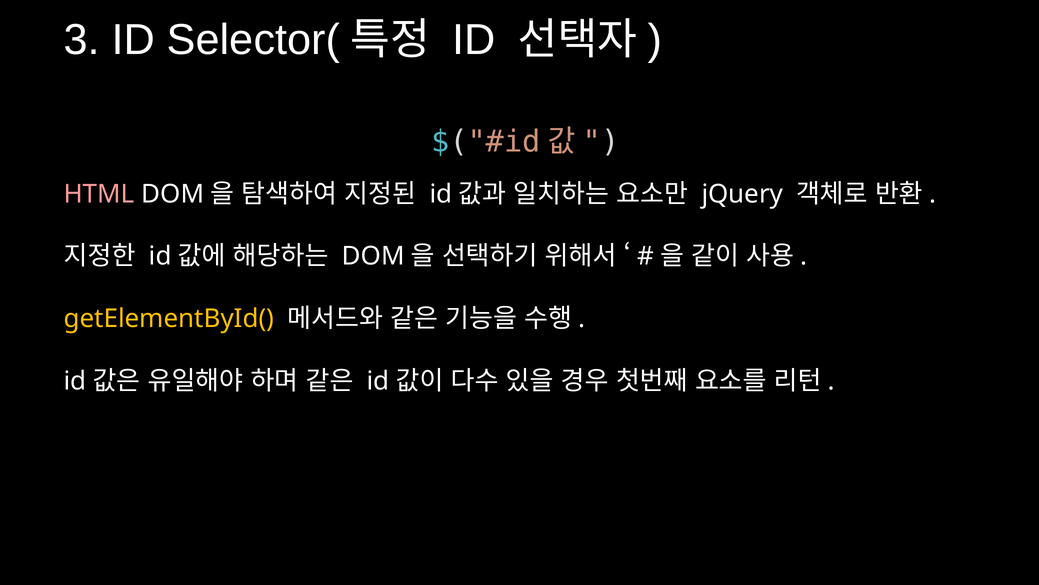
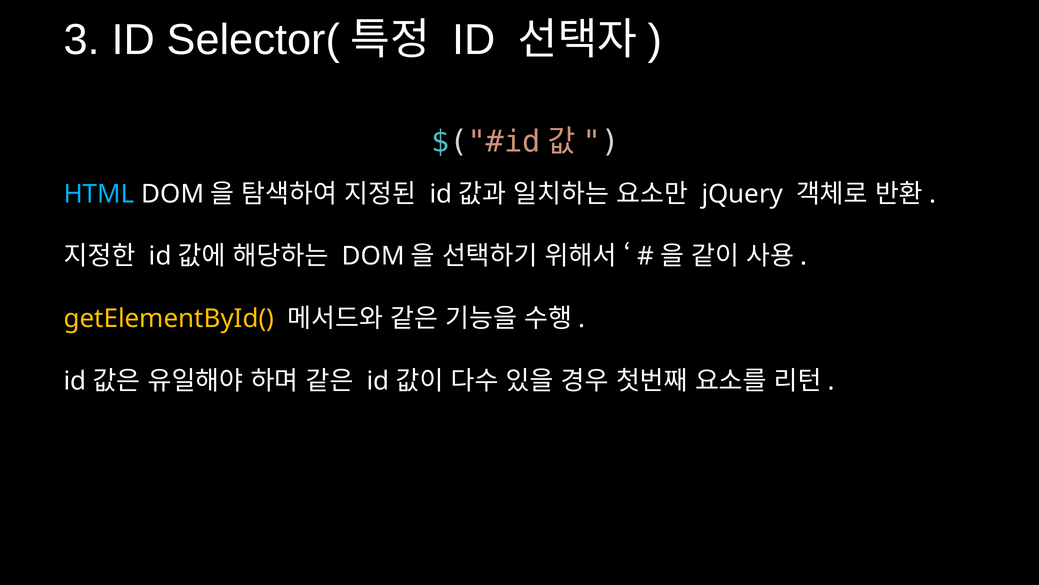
HTML colour: pink -> light blue
